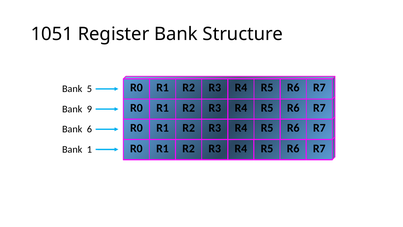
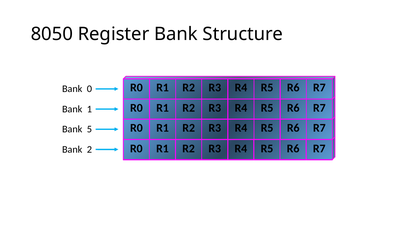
1051: 1051 -> 8050
5: 5 -> 0
9: 9 -> 1
6: 6 -> 5
1: 1 -> 2
